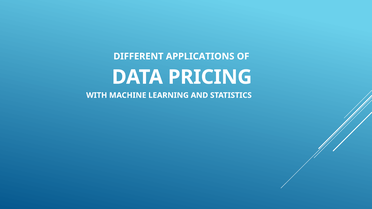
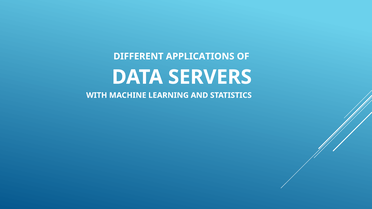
PRICING: PRICING -> SERVERS
